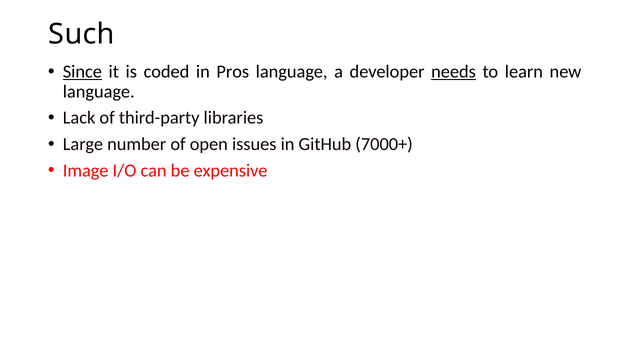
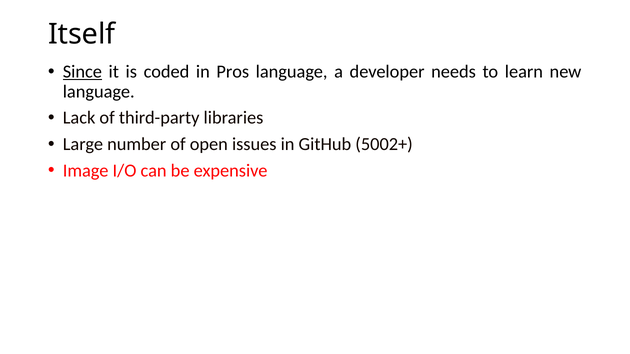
Such: Such -> Itself
needs underline: present -> none
7000+: 7000+ -> 5002+
